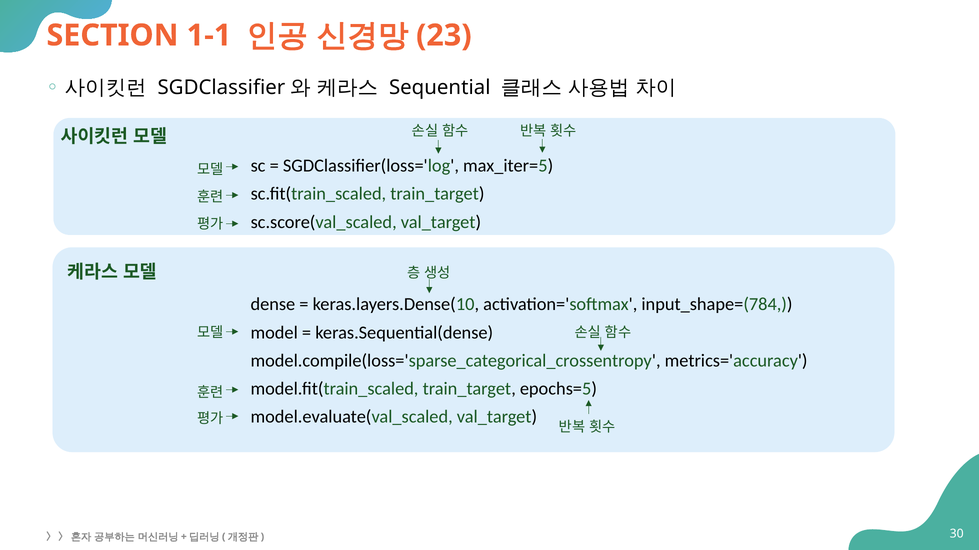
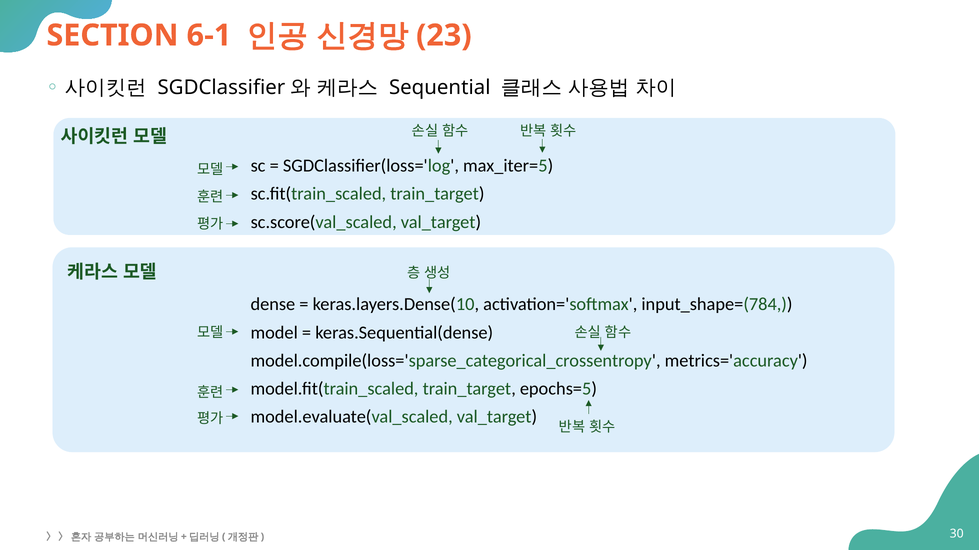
1-1: 1-1 -> 6-1
